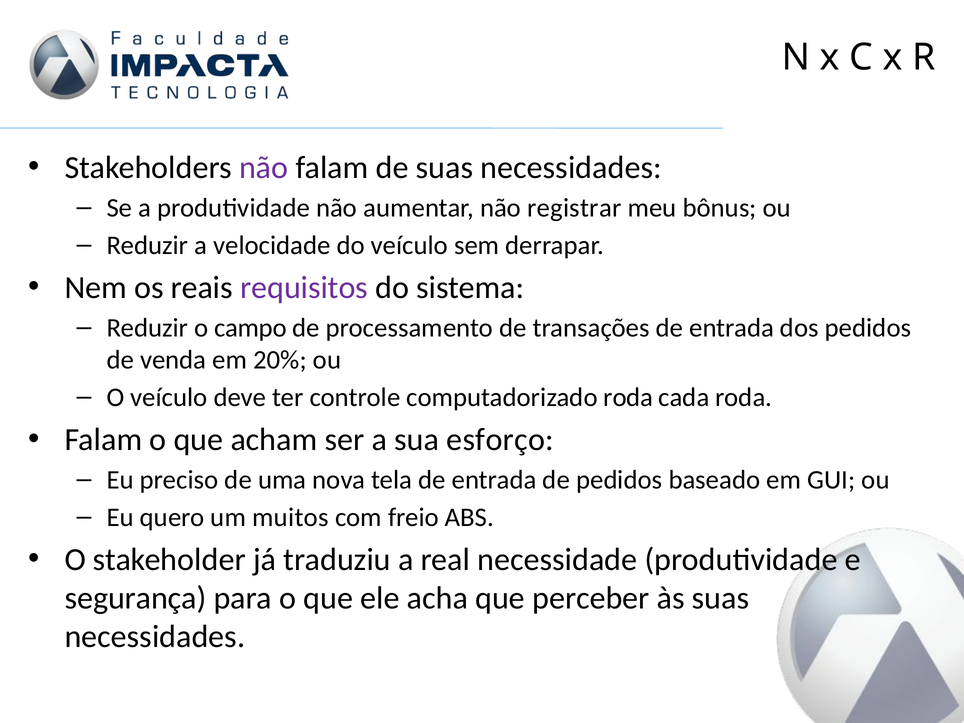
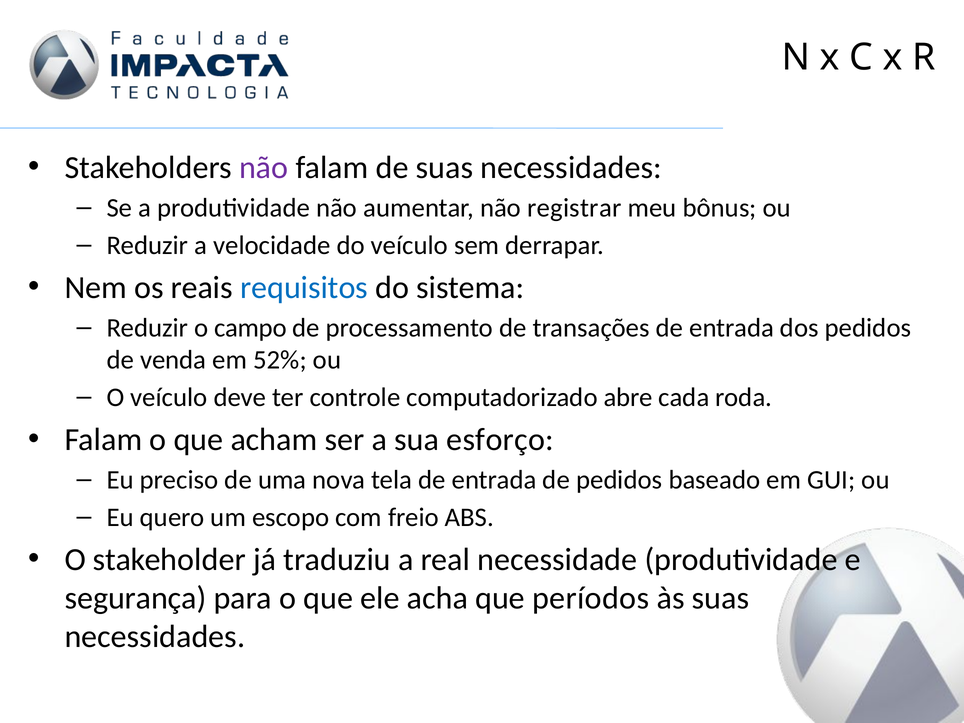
requisitos colour: purple -> blue
20%: 20% -> 52%
computadorizado roda: roda -> abre
muitos: muitos -> escopo
perceber: perceber -> períodos
